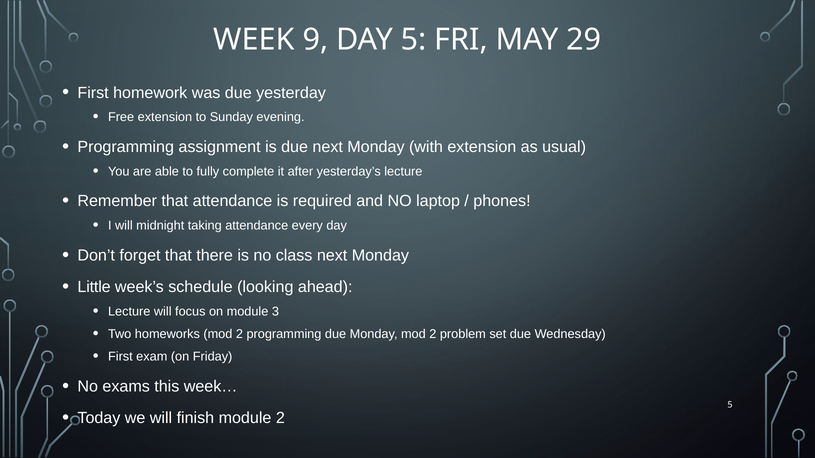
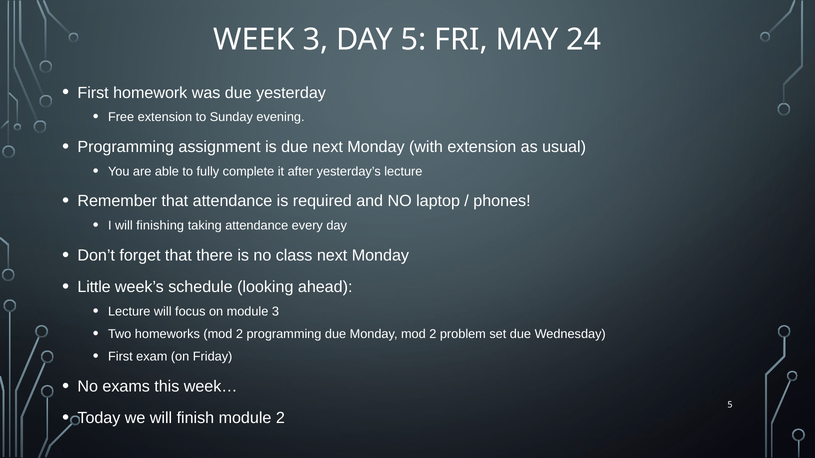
WEEK 9: 9 -> 3
29: 29 -> 24
midnight: midnight -> finishing
